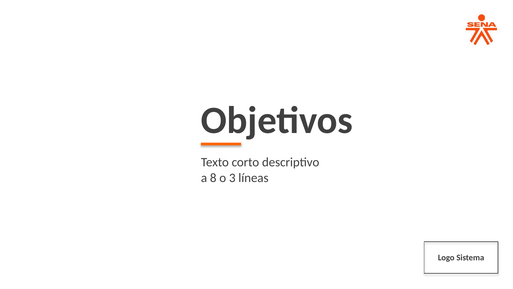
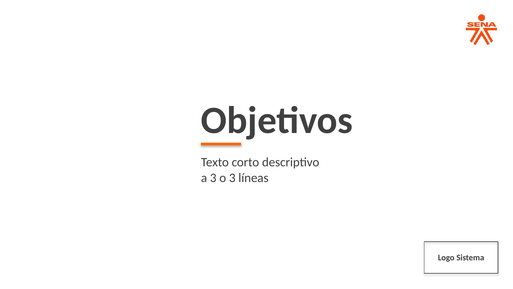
a 8: 8 -> 3
